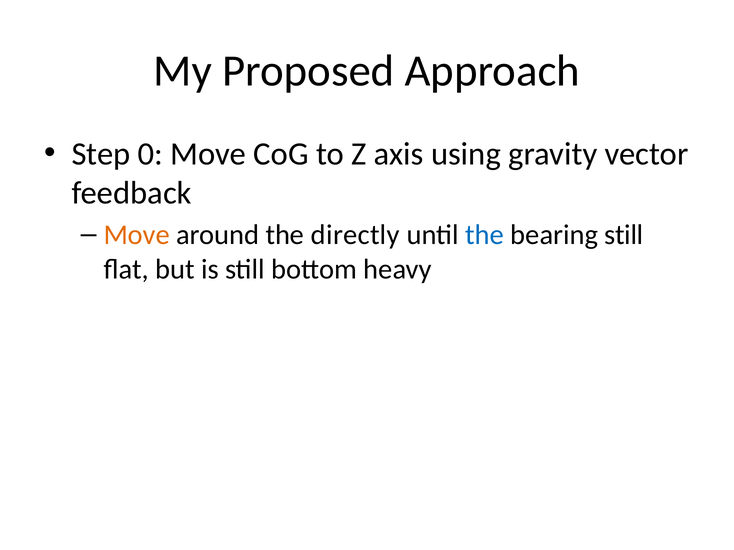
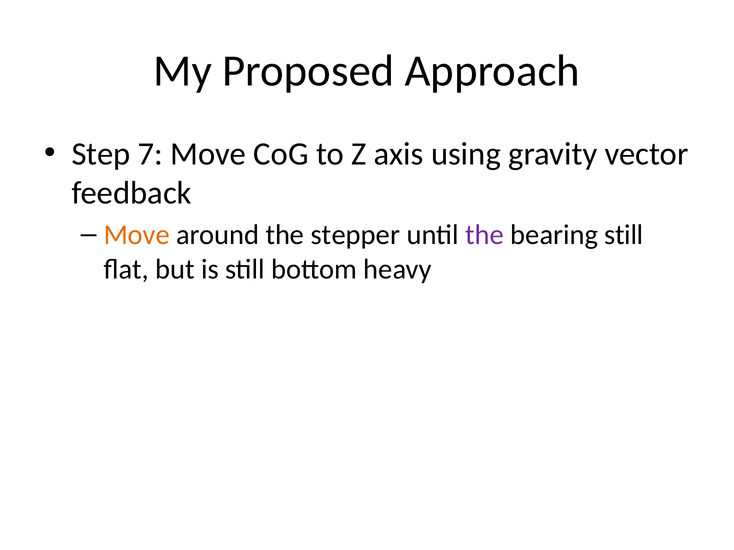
0: 0 -> 7
directly: directly -> stepper
the at (485, 235) colour: blue -> purple
